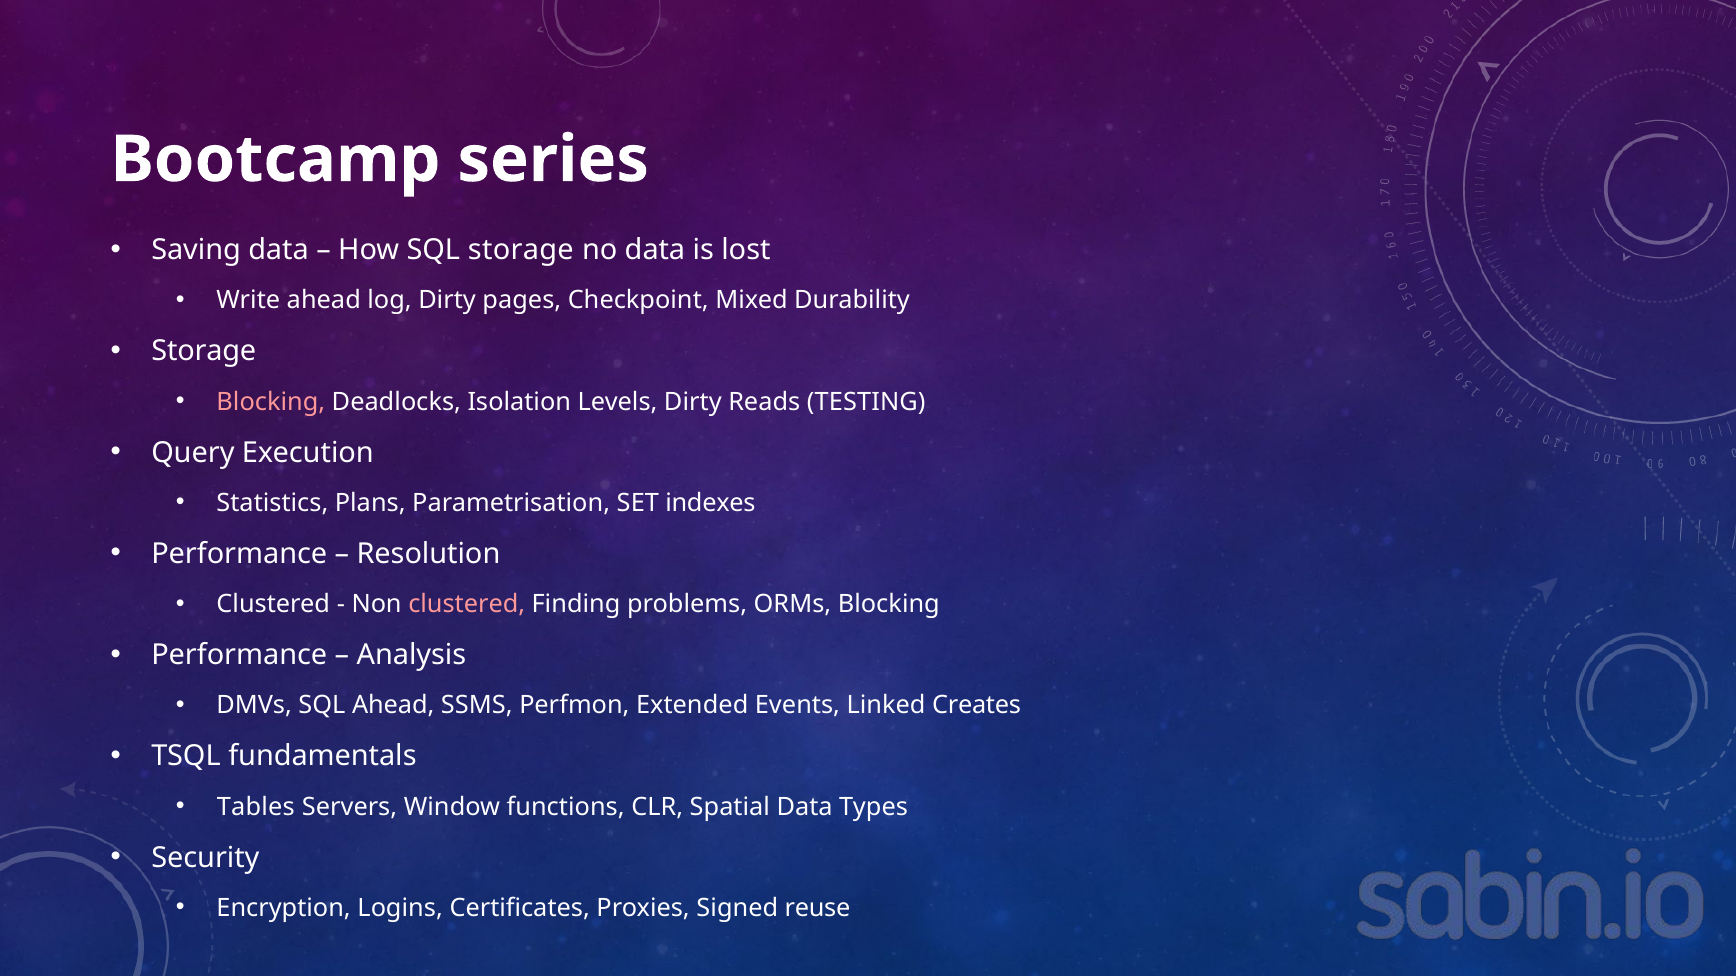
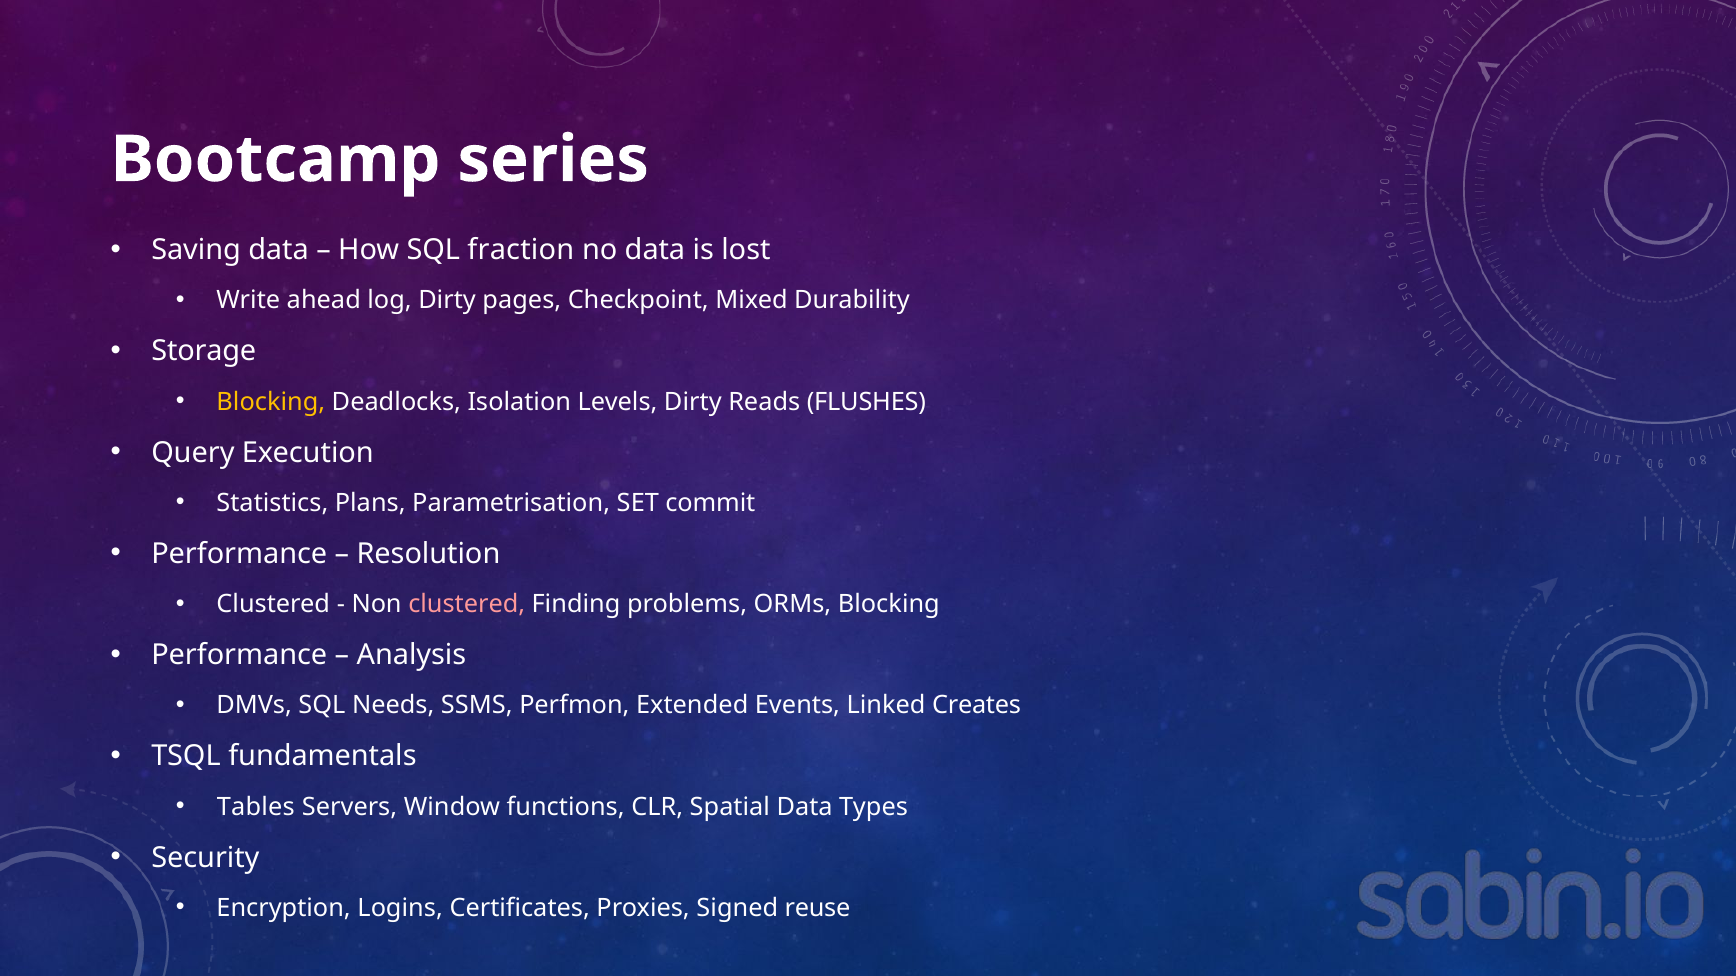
SQL storage: storage -> fraction
Blocking at (271, 402) colour: pink -> yellow
TESTING: TESTING -> FLUSHES
indexes: indexes -> commit
SQL Ahead: Ahead -> Needs
